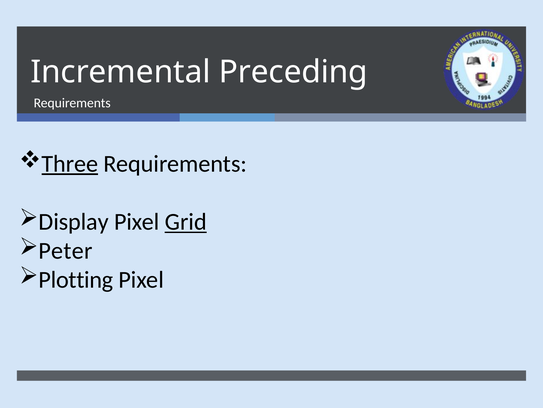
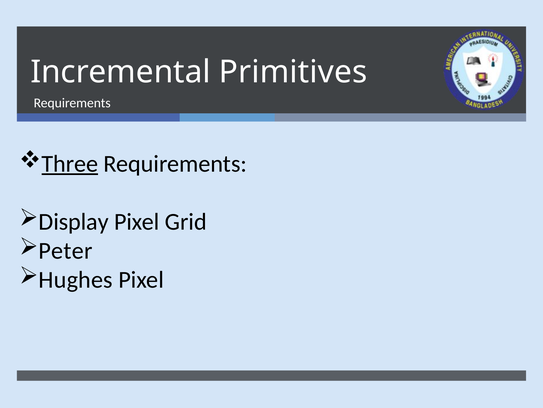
Preceding: Preceding -> Primitives
Grid underline: present -> none
Plotting: Plotting -> Hughes
